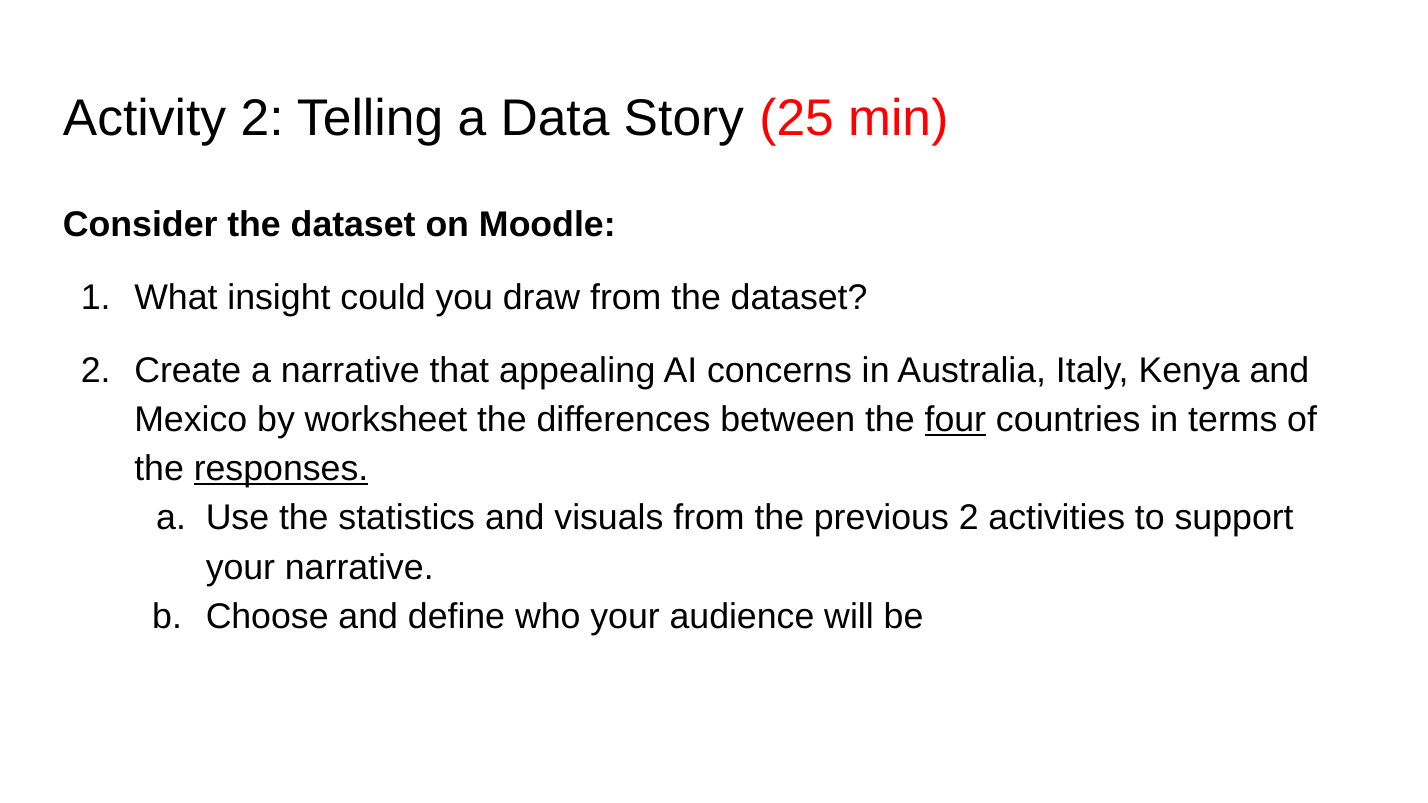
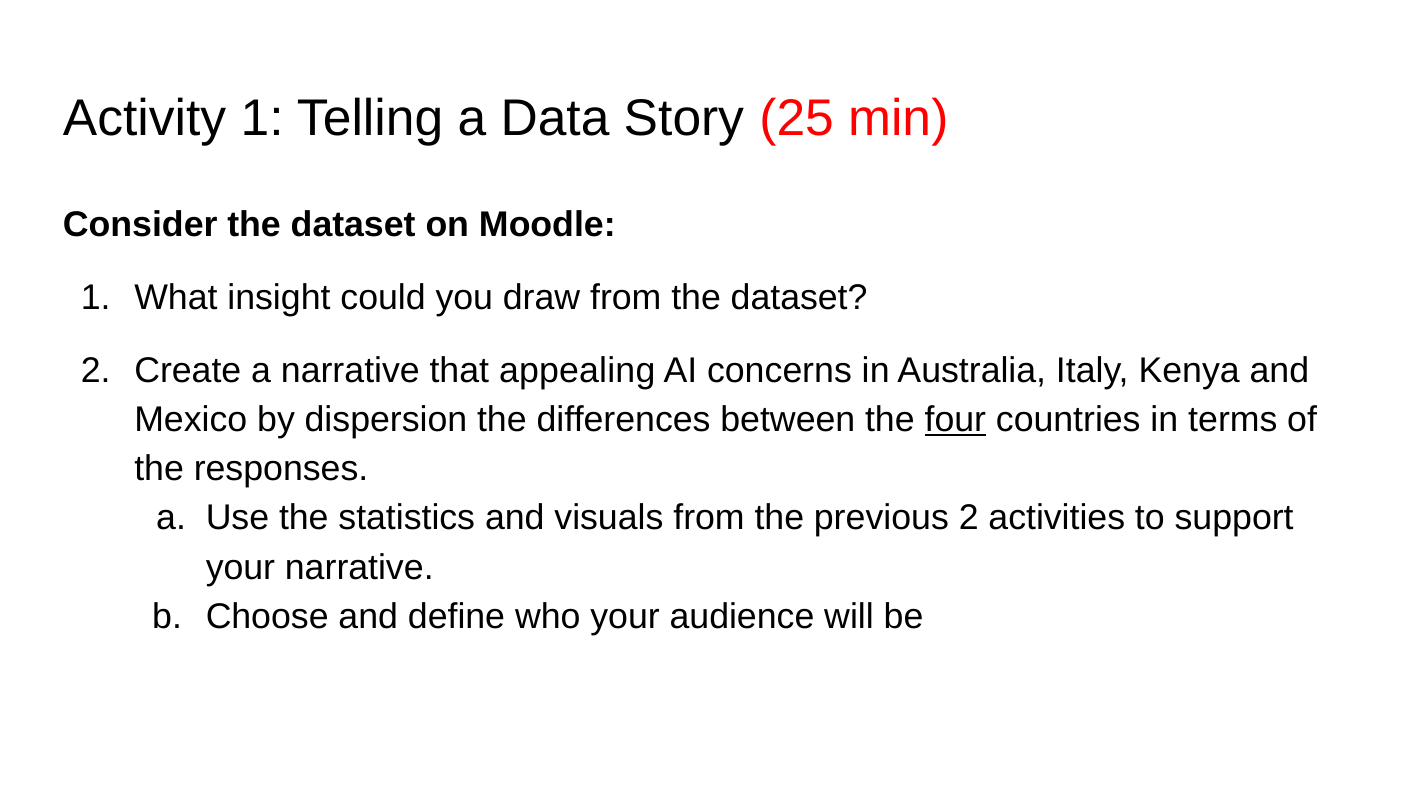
Activity 2: 2 -> 1
worksheet: worksheet -> dispersion
responses underline: present -> none
